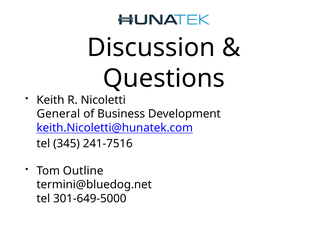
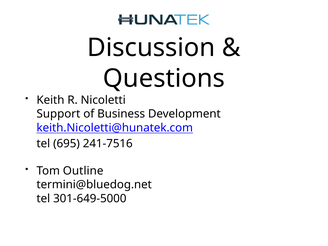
General: General -> Support
345: 345 -> 695
